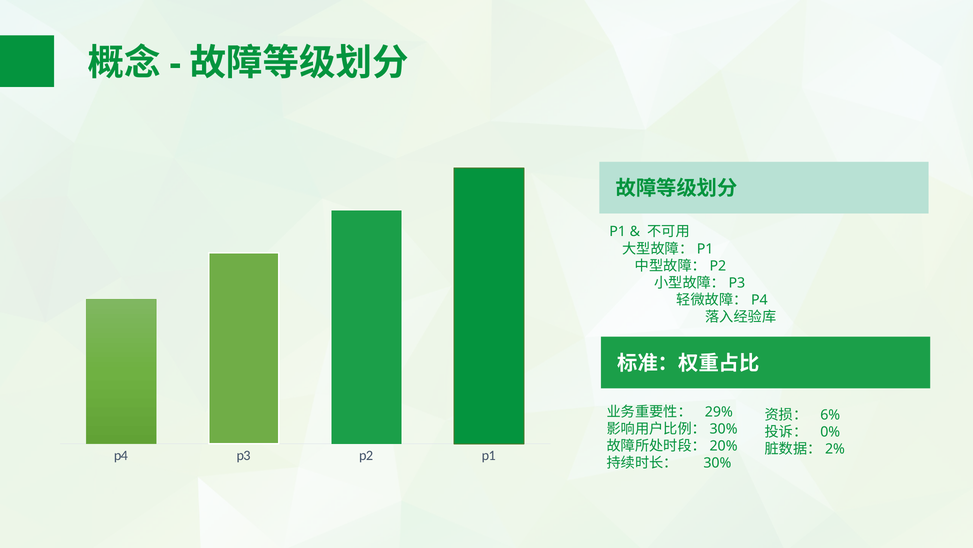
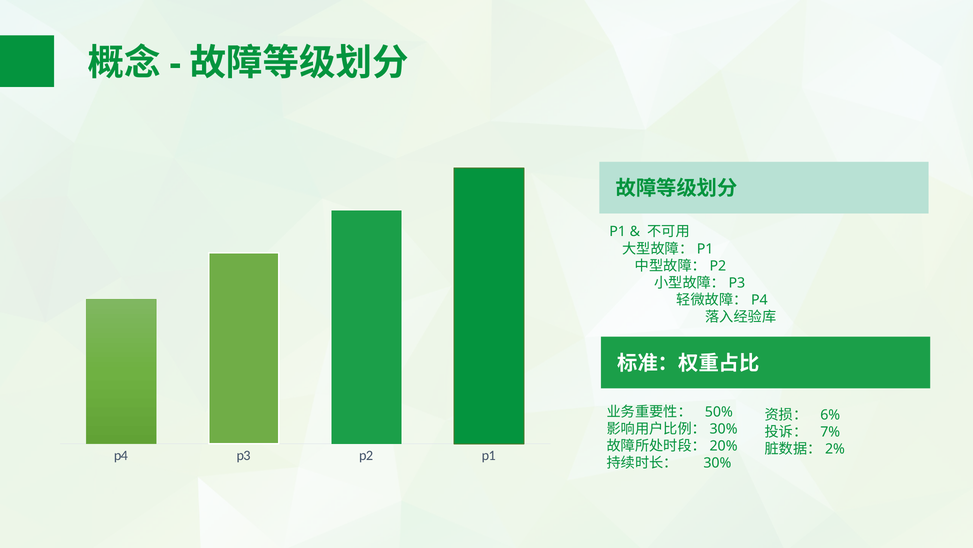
29%: 29% -> 50%
0%: 0% -> 7%
